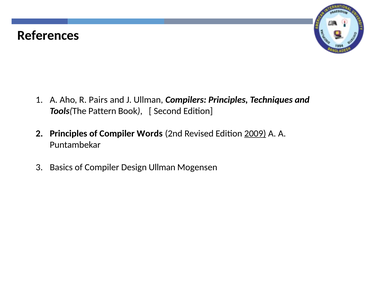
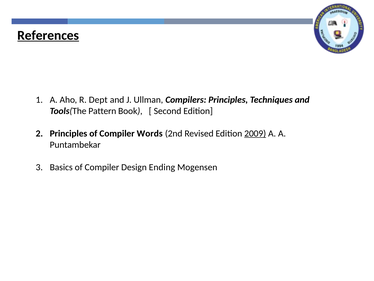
References underline: none -> present
Pairs: Pairs -> Dept
Design Ullman: Ullman -> Ending
